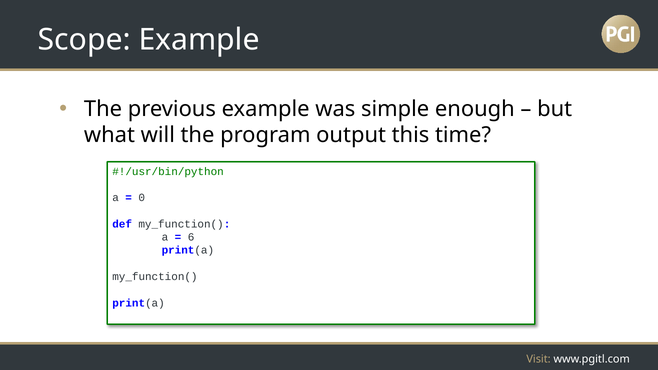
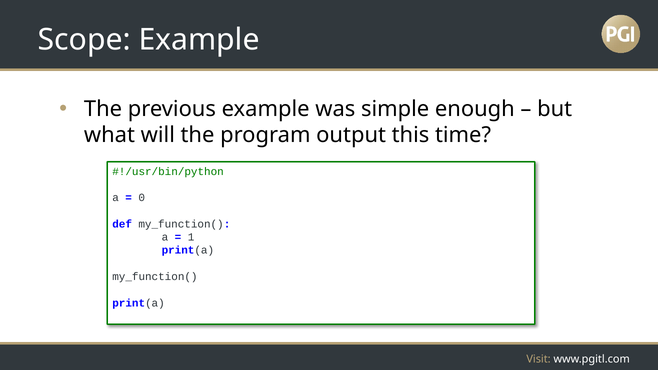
6: 6 -> 1
